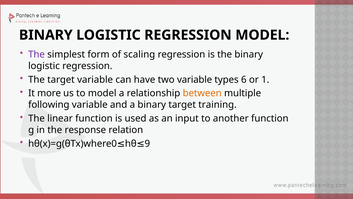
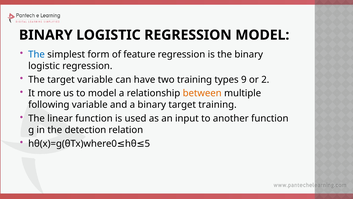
The at (36, 54) colour: purple -> blue
scaling: scaling -> feature
two variable: variable -> training
6: 6 -> 9
1: 1 -> 2
response: response -> detection
9: 9 -> 5
